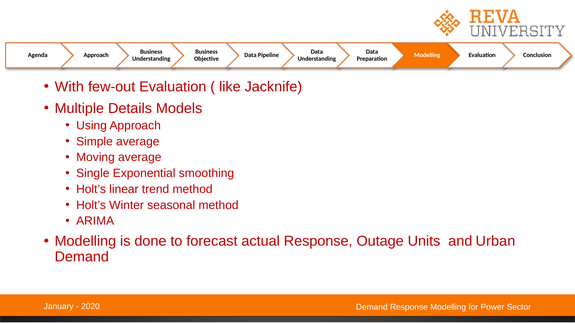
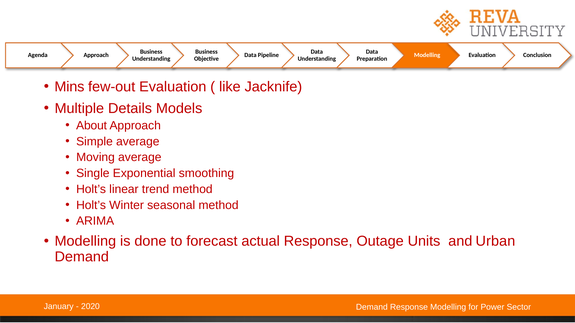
With: With -> Mins
Using: Using -> About
